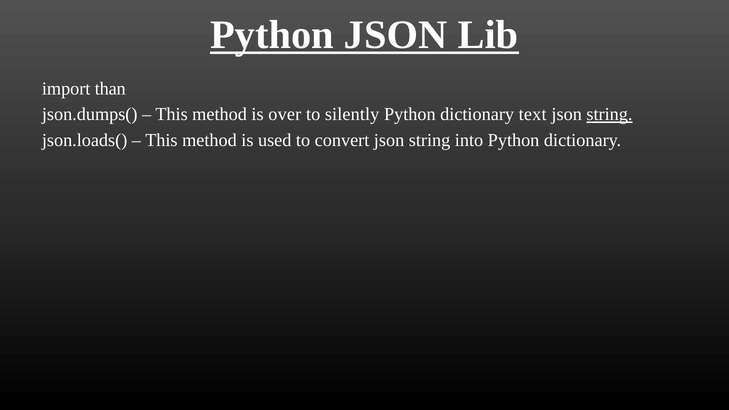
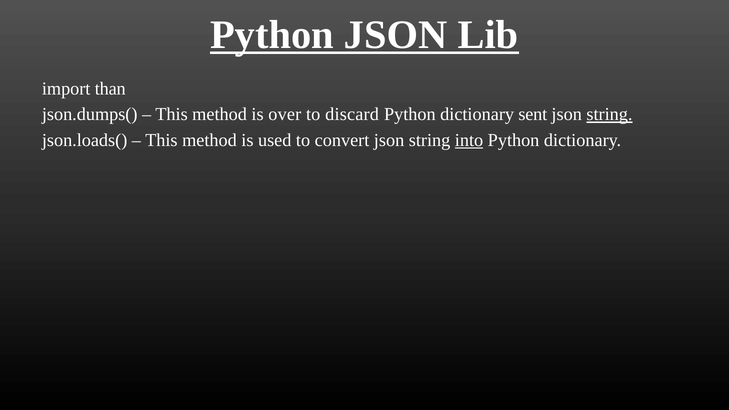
silently: silently -> discard
text: text -> sent
into underline: none -> present
